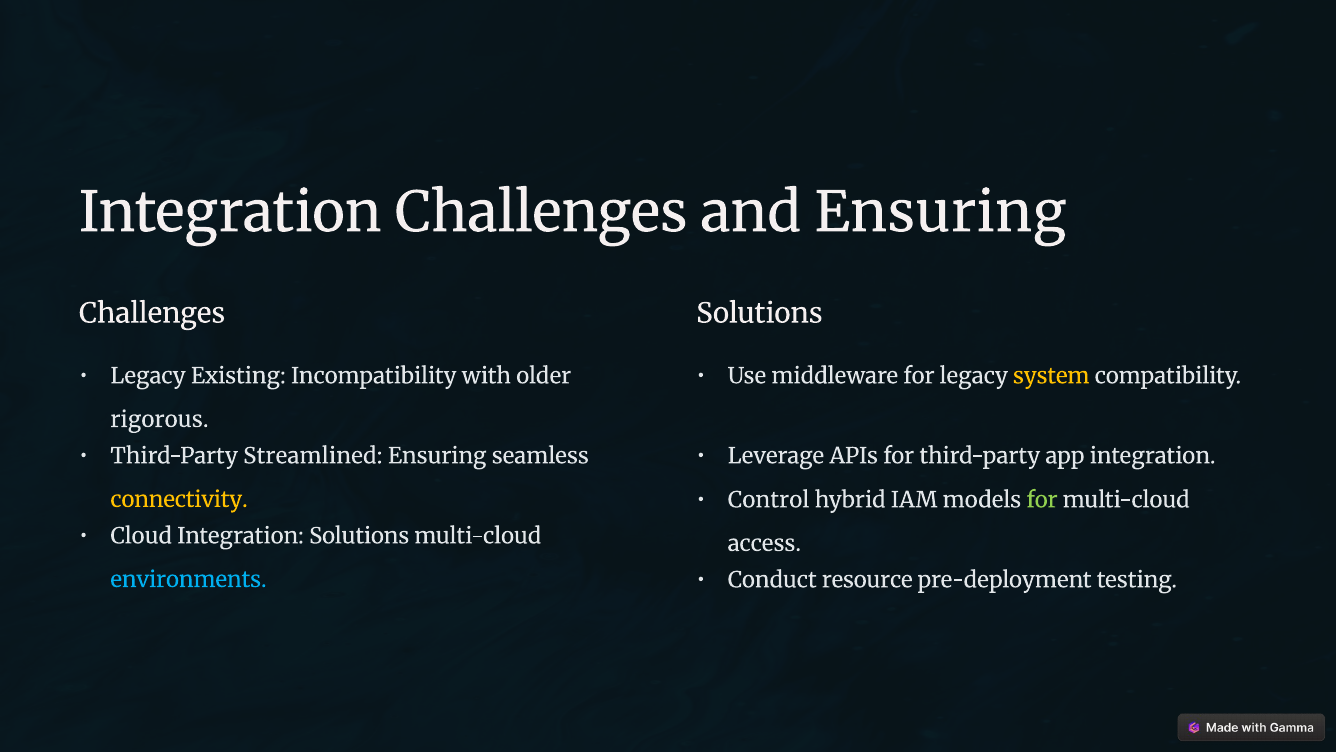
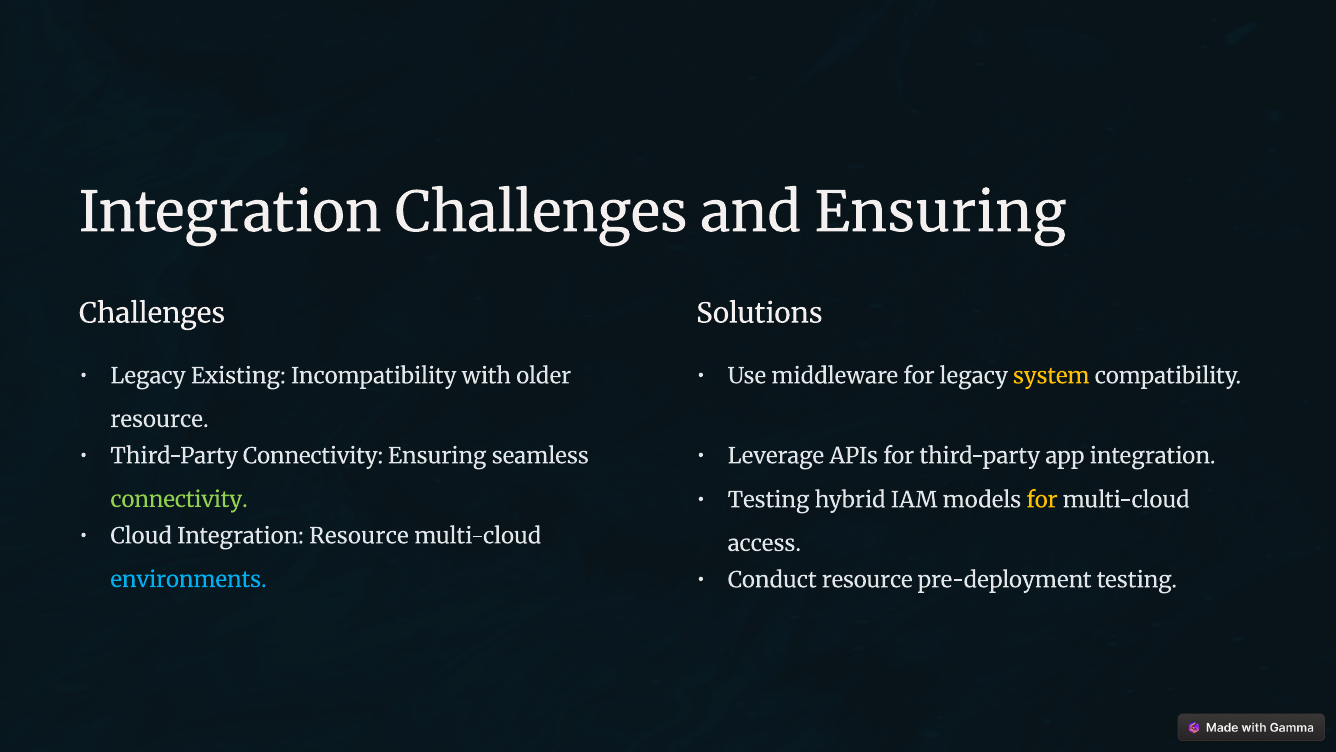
rigorous at (159, 419): rigorous -> resource
Third-Party Streamlined: Streamlined -> Connectivity
Control at (769, 500): Control -> Testing
for at (1042, 500) colour: light green -> yellow
connectivity at (179, 499) colour: yellow -> light green
Integration Solutions: Solutions -> Resource
